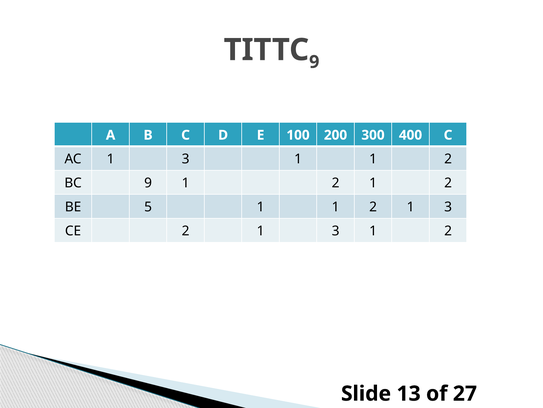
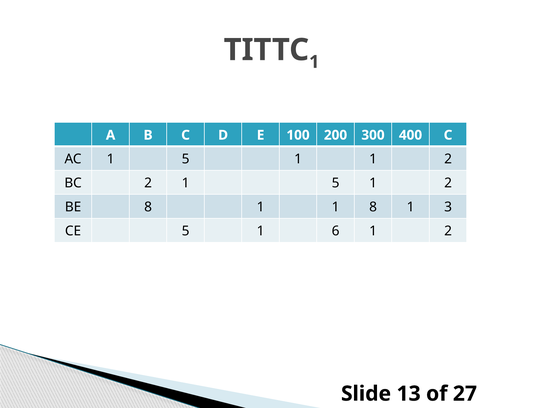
9 at (314, 62): 9 -> 1
3 at (186, 159): 3 -> 5
9 at (148, 183): 9 -> 2
2 at (336, 183): 2 -> 5
5 at (148, 207): 5 -> 8
2 at (373, 207): 2 -> 8
2 at (186, 231): 2 -> 5
3 at (336, 231): 3 -> 6
